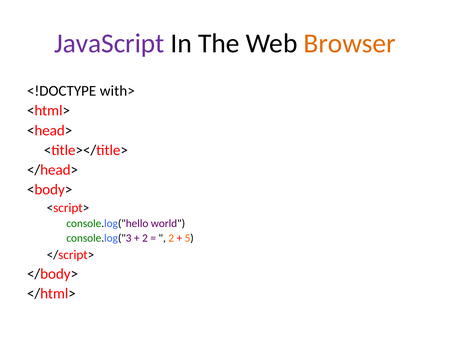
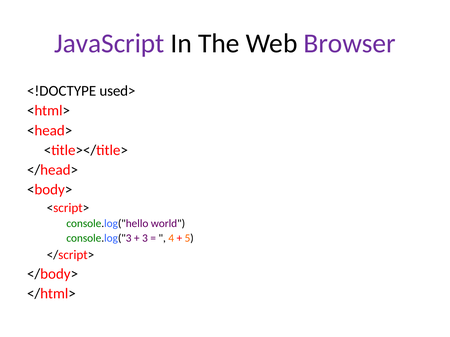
Browser colour: orange -> purple
with>: with> -> used>
2 at (145, 239): 2 -> 3
2 at (171, 239): 2 -> 4
